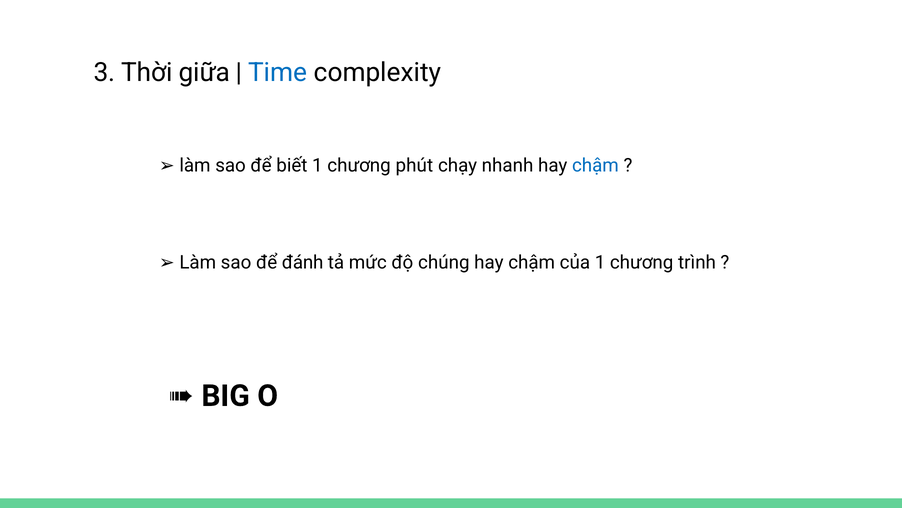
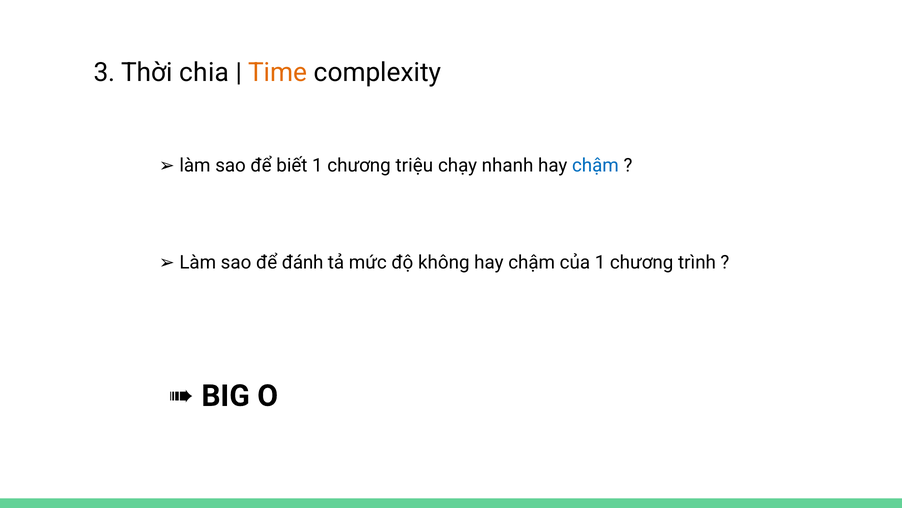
giữa: giữa -> chia
Time colour: blue -> orange
phút: phút -> triệu
chúng: chúng -> không
